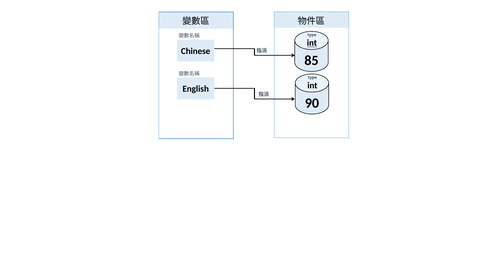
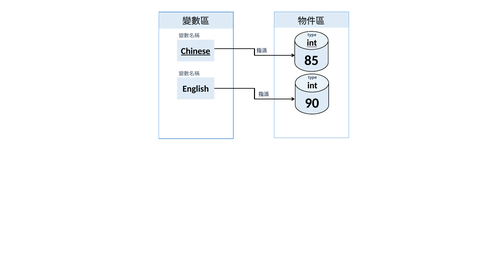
Chinese underline: none -> present
